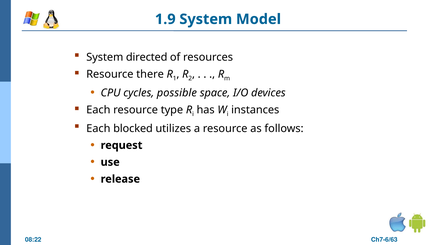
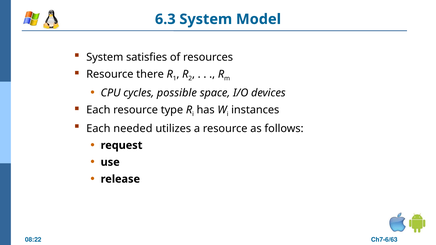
1.9: 1.9 -> 6.3
directed: directed -> satisfies
blocked: blocked -> needed
